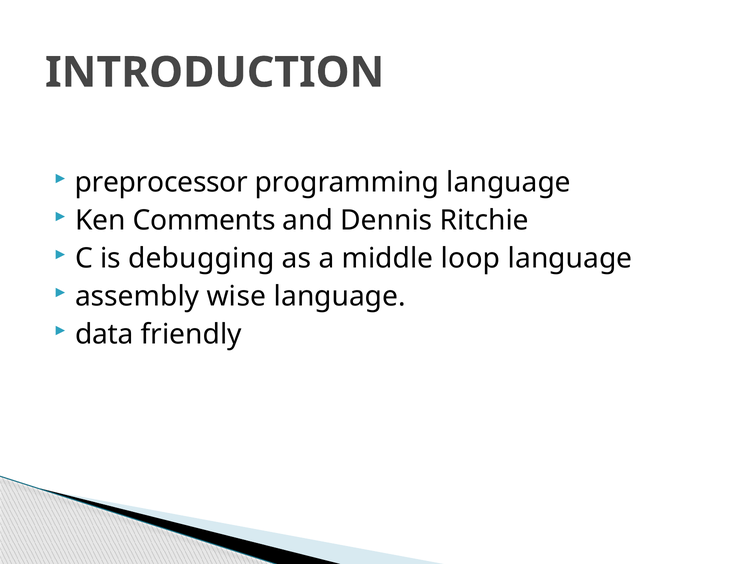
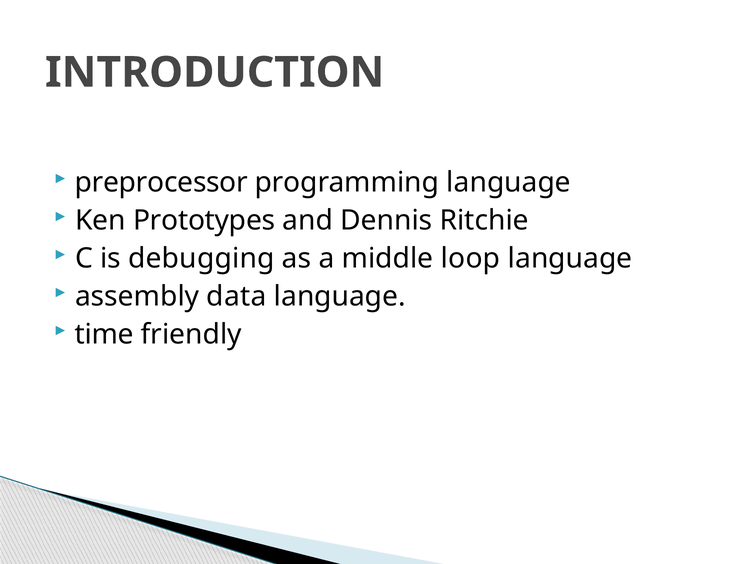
Comments: Comments -> Prototypes
wise: wise -> data
data: data -> time
